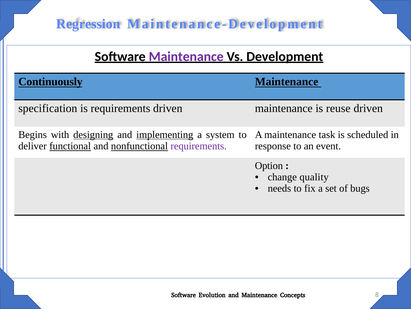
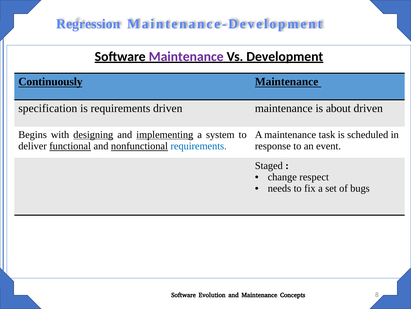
reuse: reuse -> about
requirements at (199, 146) colour: purple -> blue
Option: Option -> Staged
quality: quality -> respect
